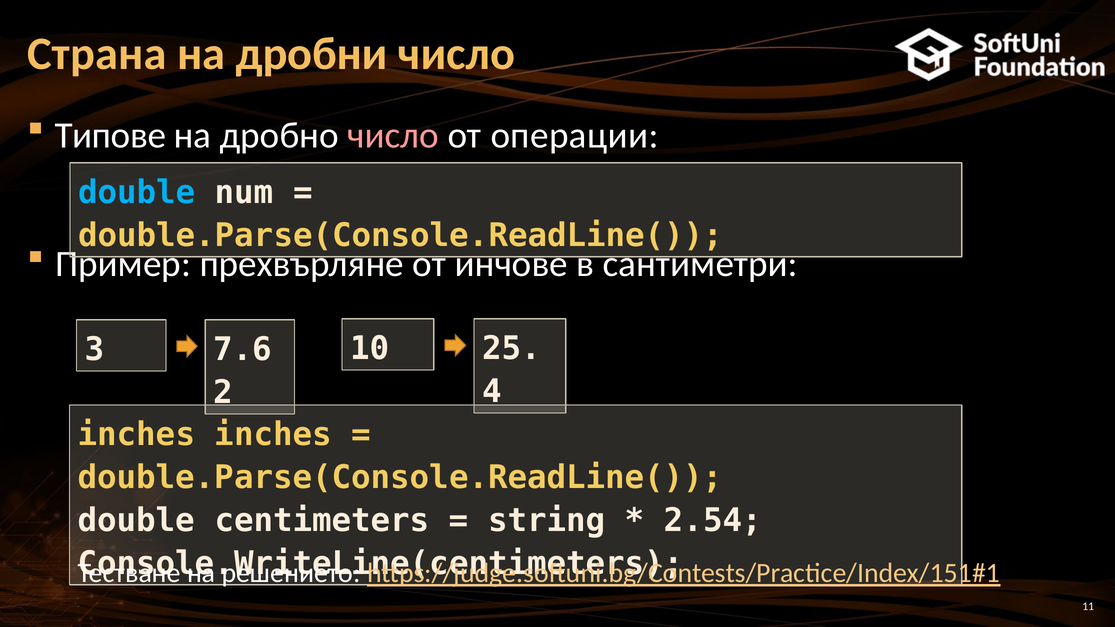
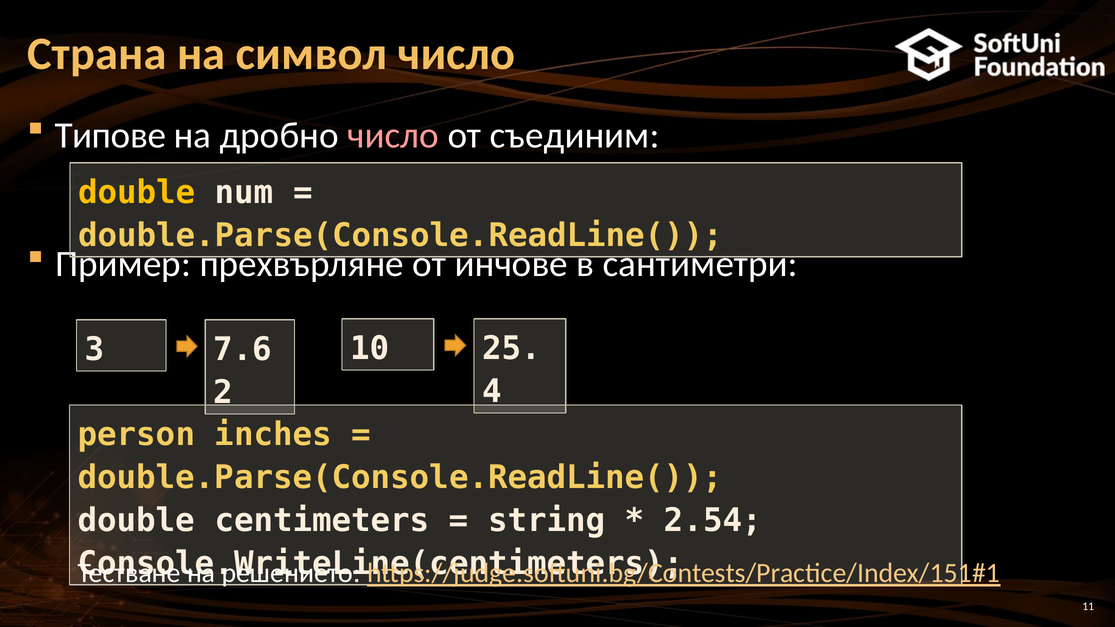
дробни: дробни -> символ
операции: операции -> съединим
double at (137, 193) colour: light blue -> yellow
inches at (136, 435): inches -> person
